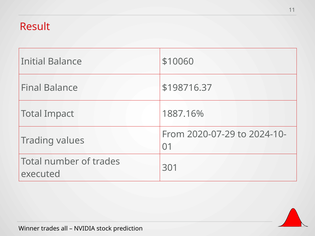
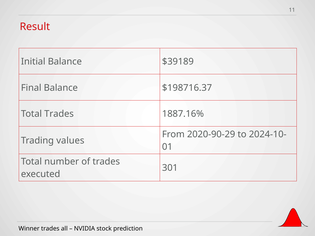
$10060: $10060 -> $39189
Total Impact: Impact -> Trades
2020-07-29: 2020-07-29 -> 2020-90-29
